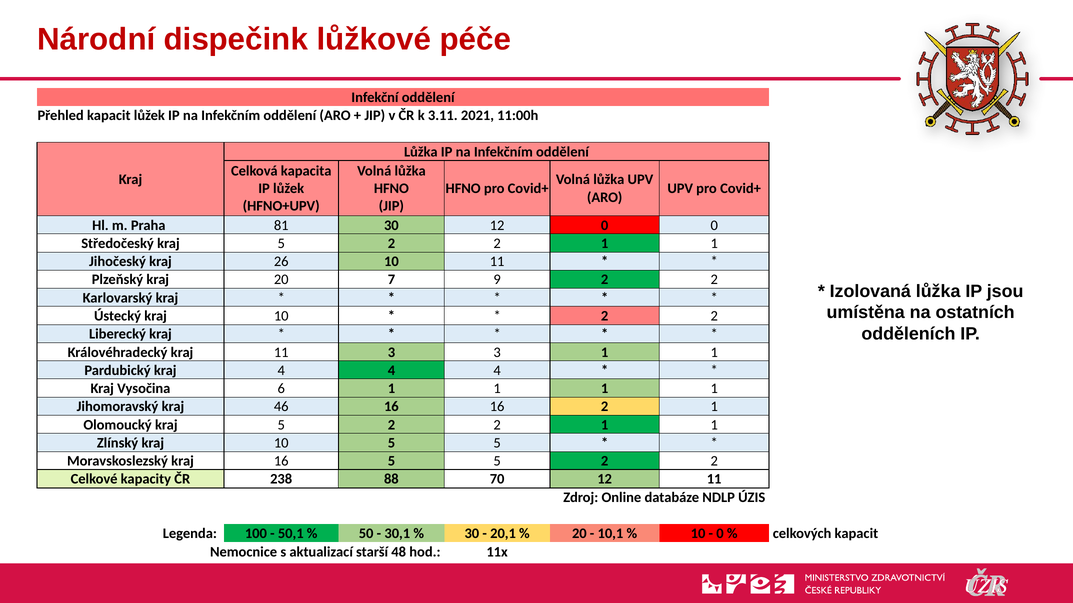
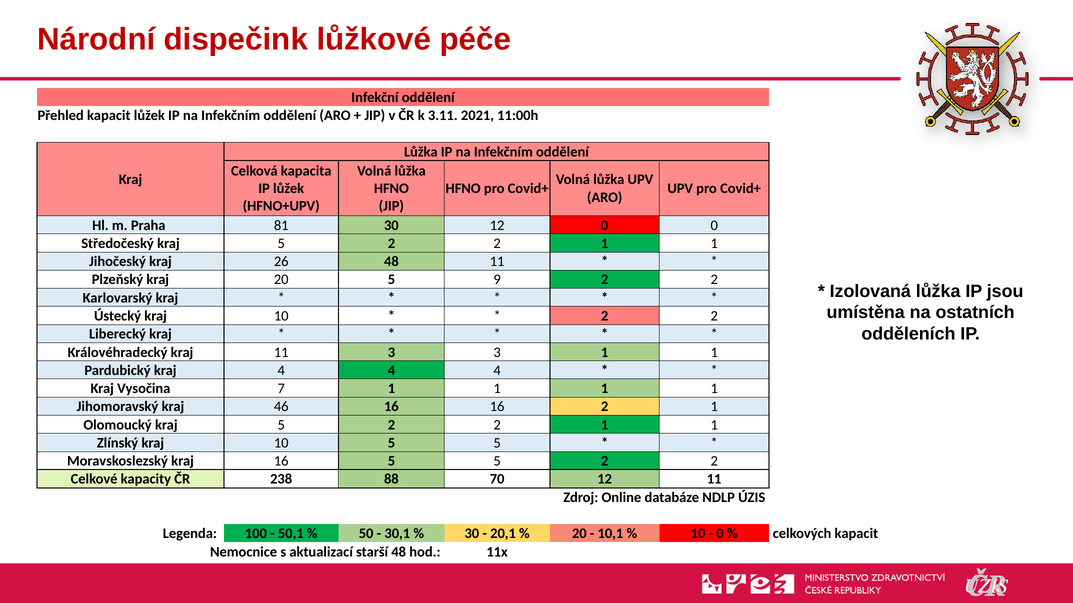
26 10: 10 -> 48
20 7: 7 -> 5
6: 6 -> 7
